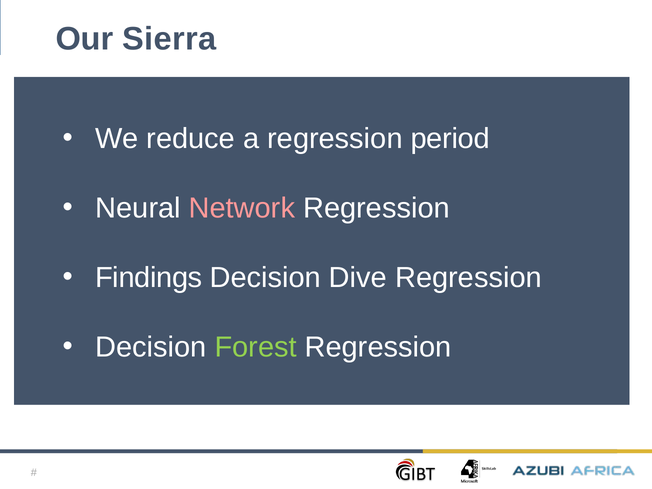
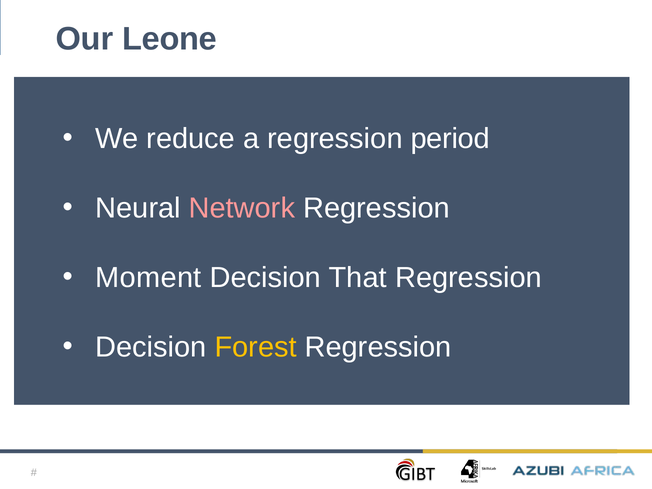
Sierra: Sierra -> Leone
Findings: Findings -> Moment
Dive: Dive -> That
Forest colour: light green -> yellow
